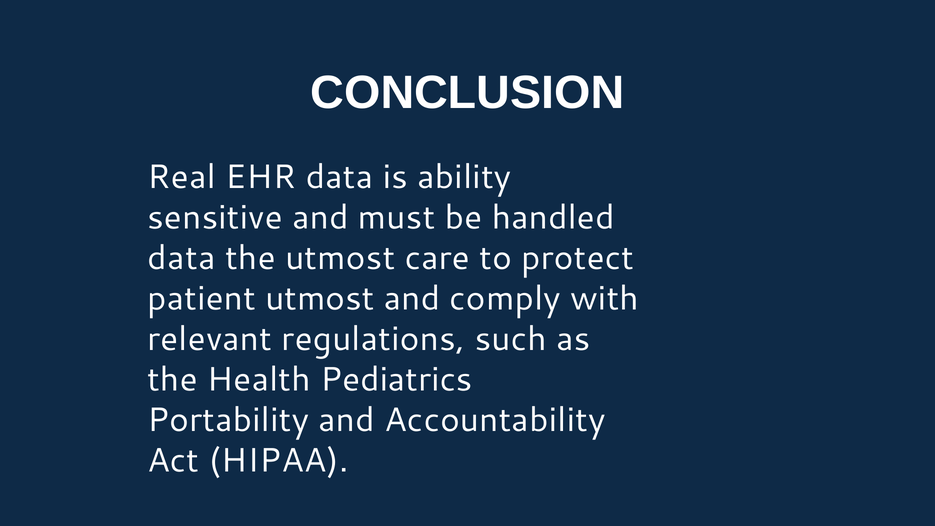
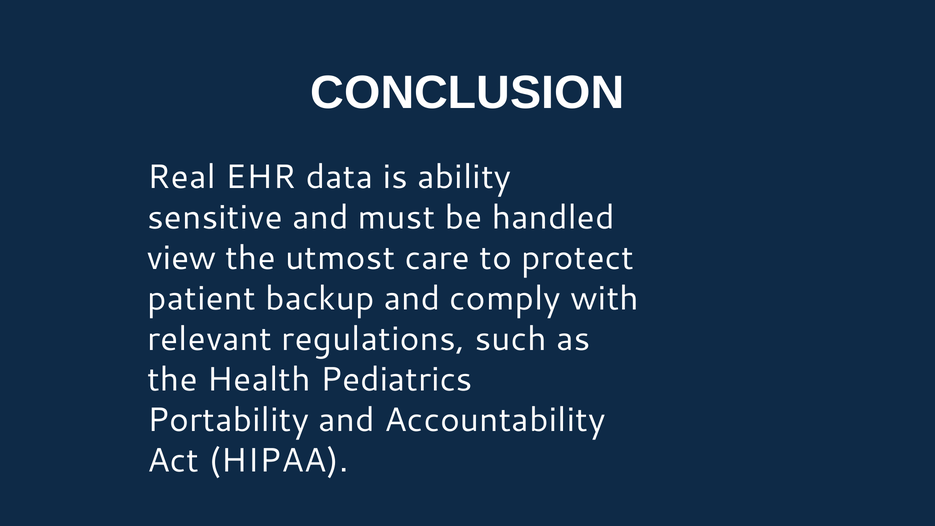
data at (181, 258): data -> view
patient utmost: utmost -> backup
